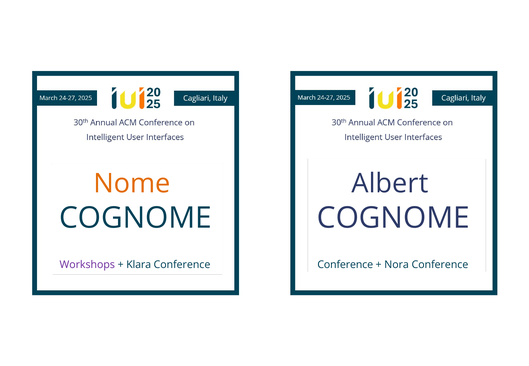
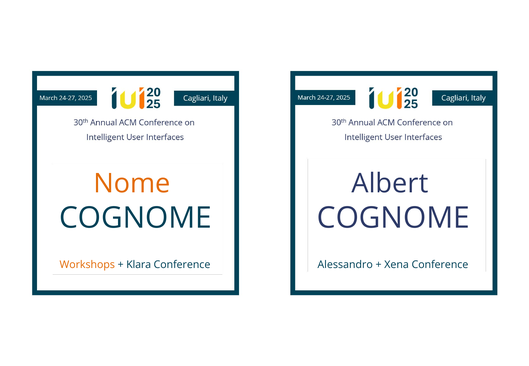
Workshops colour: purple -> orange
Conference at (345, 265): Conference -> Alessandro
Nora: Nora -> Xena
